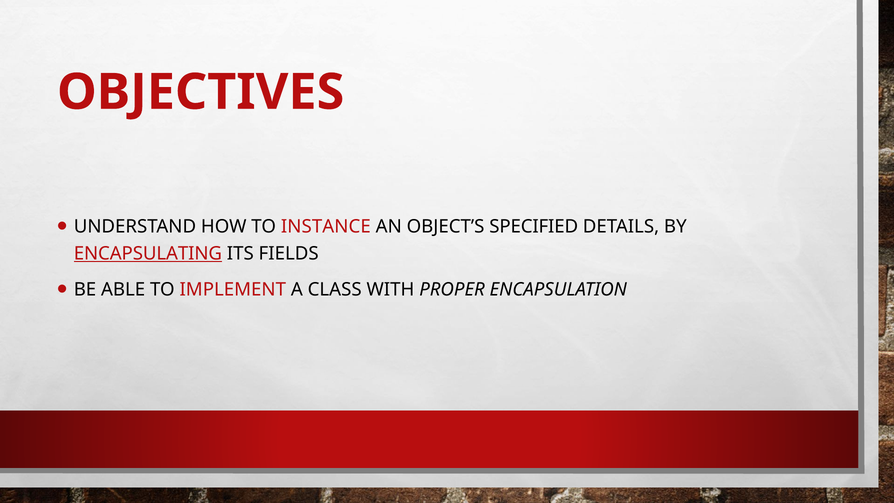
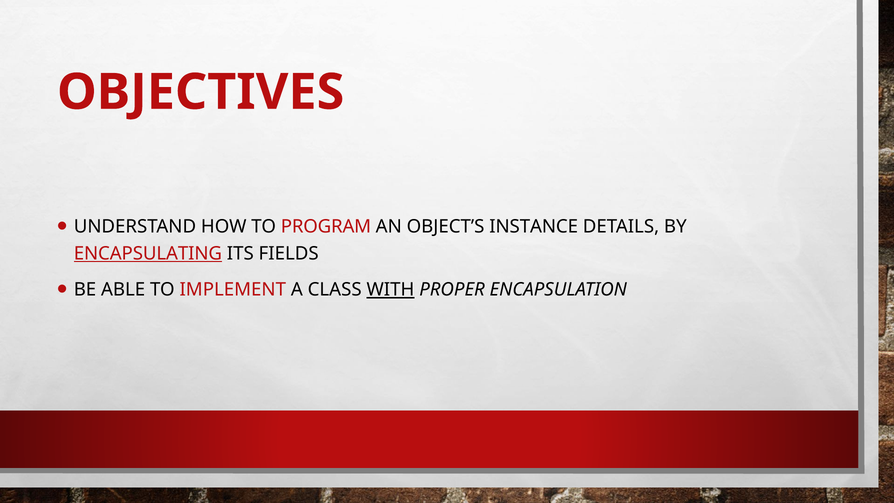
INSTANCE: INSTANCE -> PROGRAM
SPECIFIED: SPECIFIED -> INSTANCE
WITH underline: none -> present
